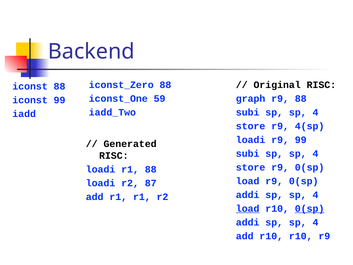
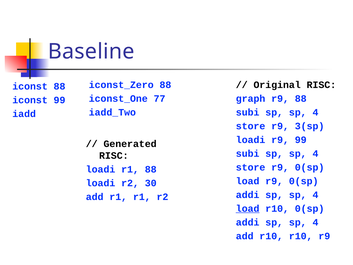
Backend: Backend -> Baseline
59: 59 -> 77
4(sp: 4(sp -> 3(sp
87: 87 -> 30
0(sp at (310, 208) underline: present -> none
